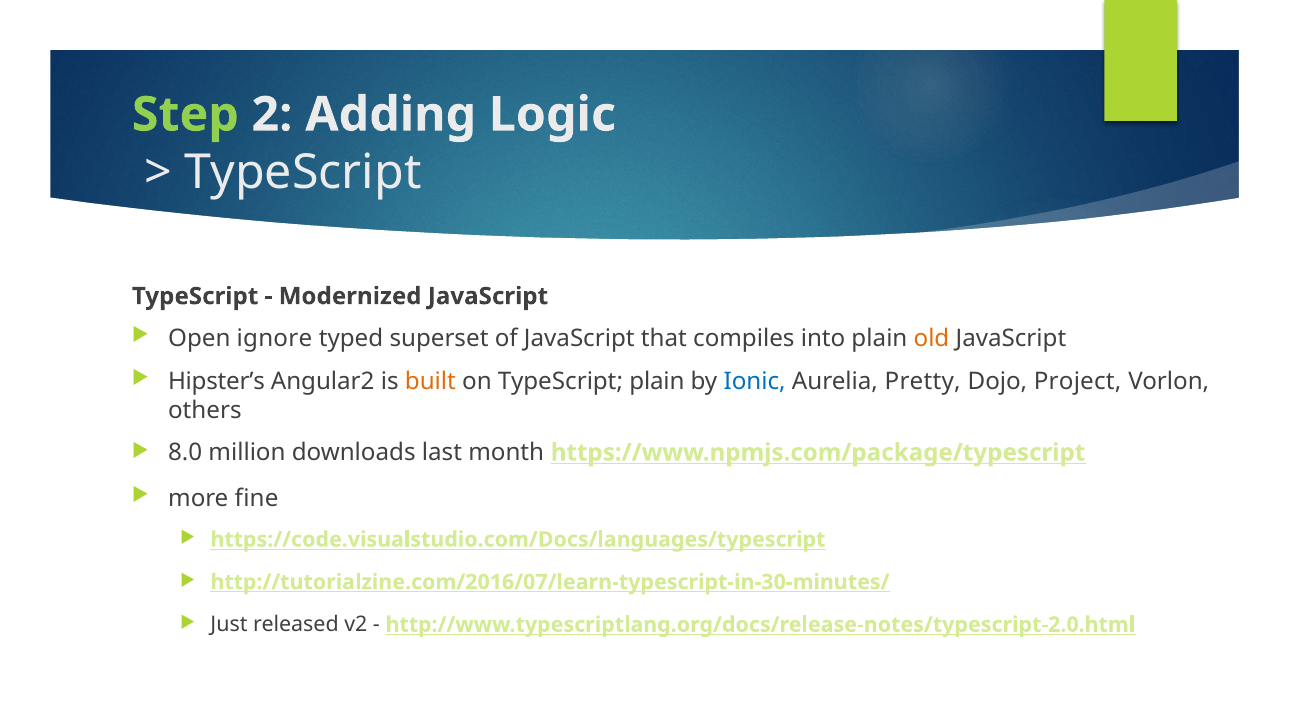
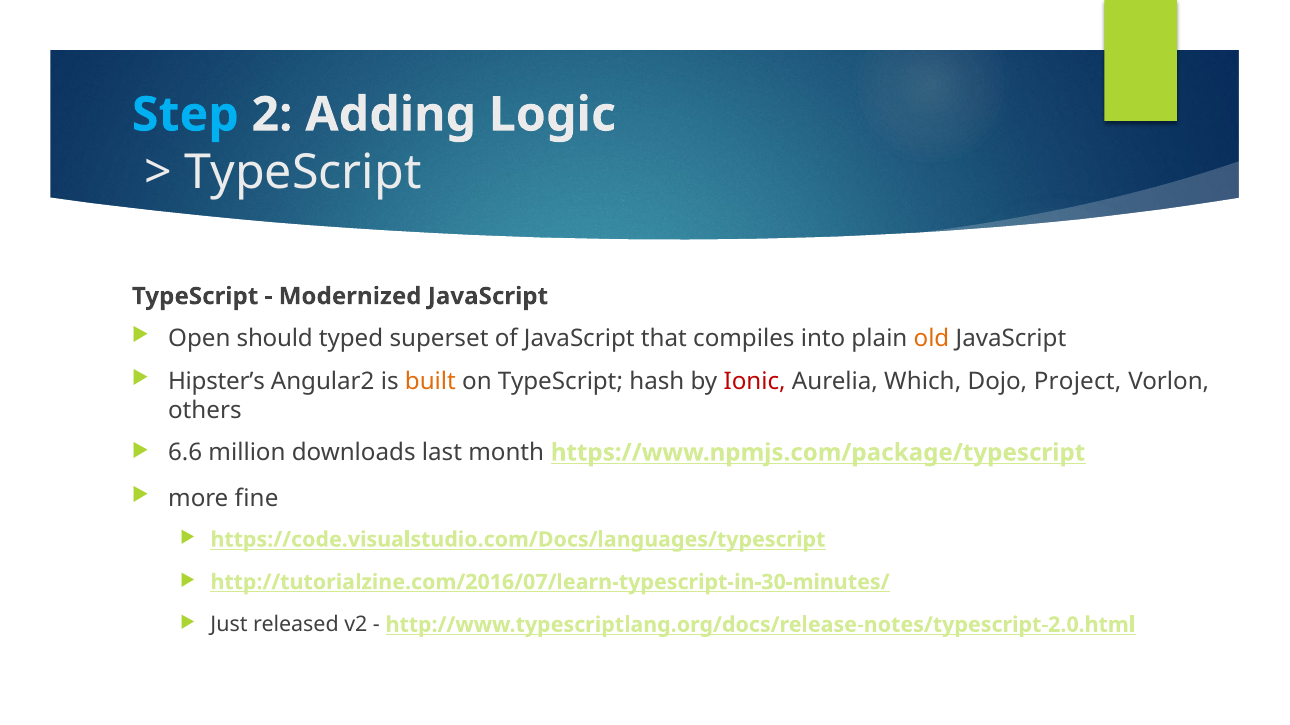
Step colour: light green -> light blue
ignore: ignore -> should
TypeScript plain: plain -> hash
Ionic colour: blue -> red
Pretty: Pretty -> Which
8.0: 8.0 -> 6.6
